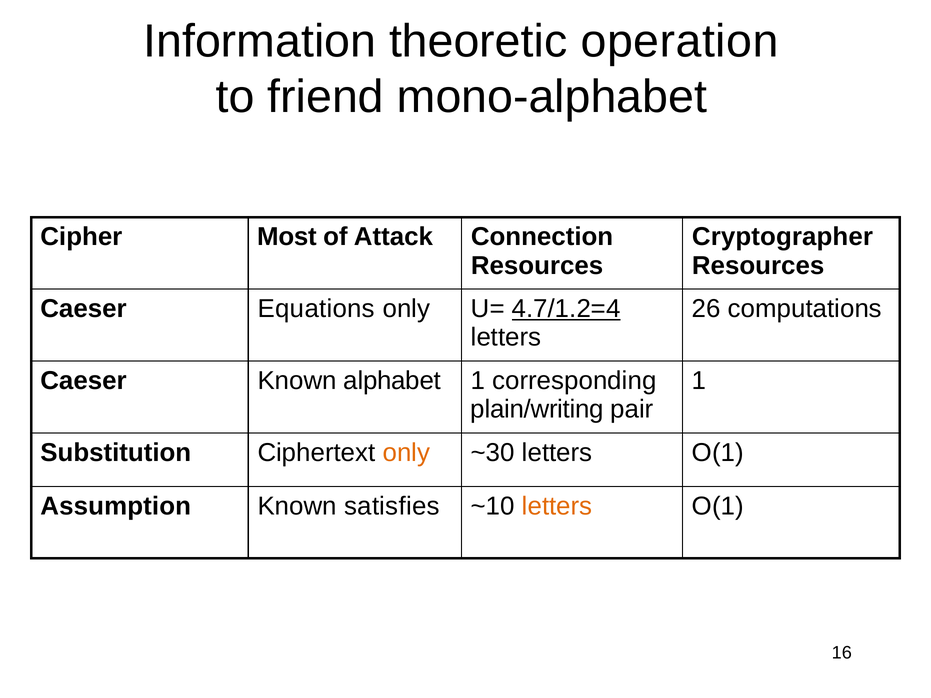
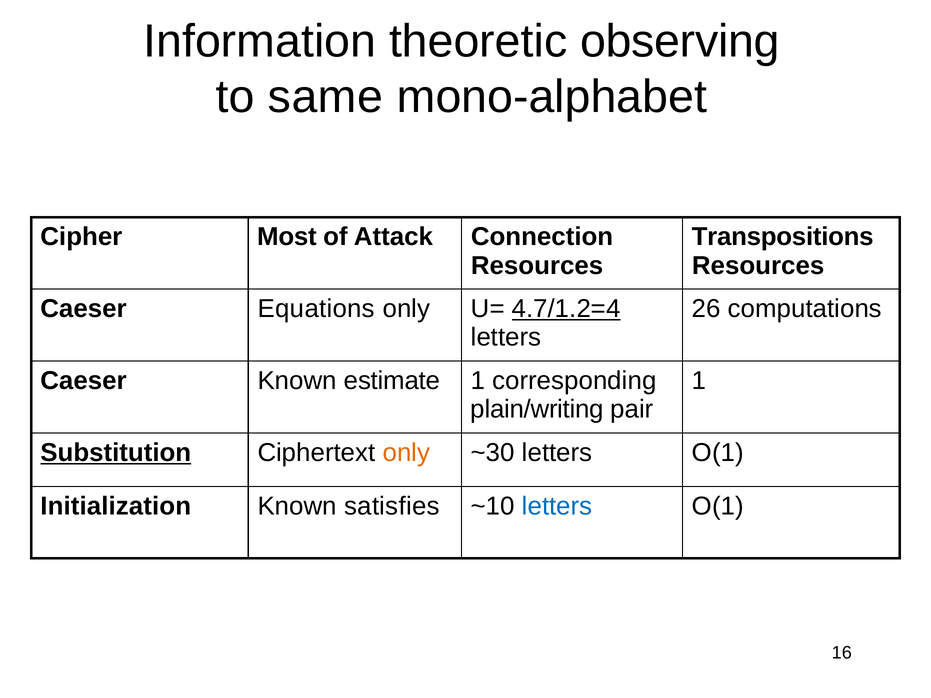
operation: operation -> observing
friend: friend -> same
Cryptographer: Cryptographer -> Transpositions
alphabet: alphabet -> estimate
Substitution underline: none -> present
Assumption: Assumption -> Initialization
letters at (557, 506) colour: orange -> blue
